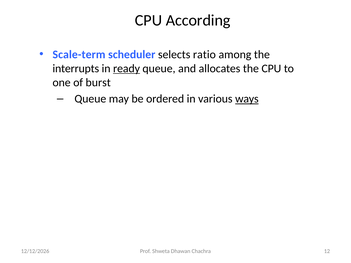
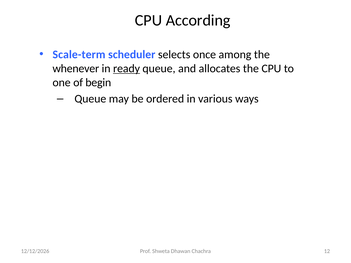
ratio: ratio -> once
interrupts: interrupts -> whenever
burst: burst -> begin
ways underline: present -> none
